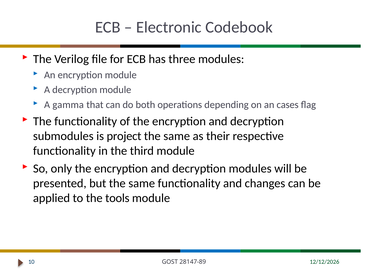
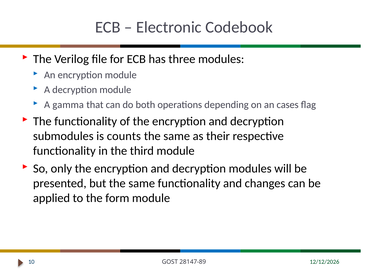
project: project -> counts
tools: tools -> form
